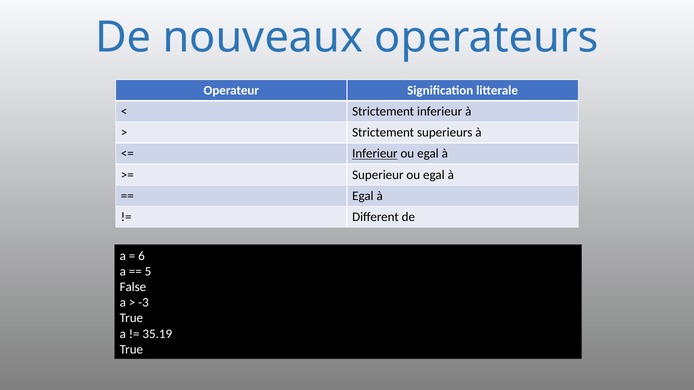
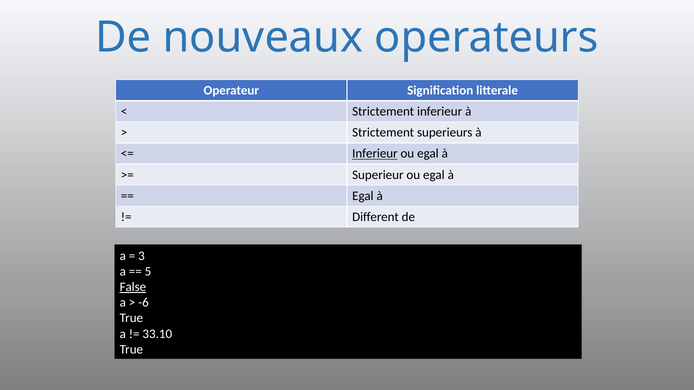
6: 6 -> 3
False underline: none -> present
-3: -3 -> -6
35.19: 35.19 -> 33.10
